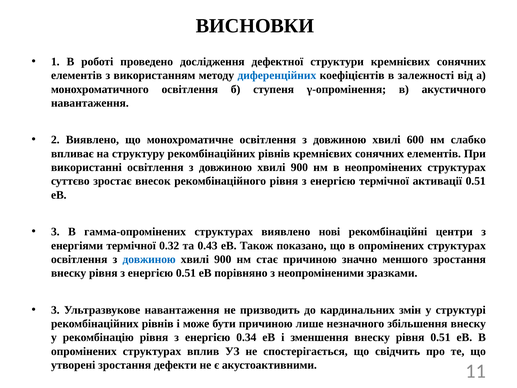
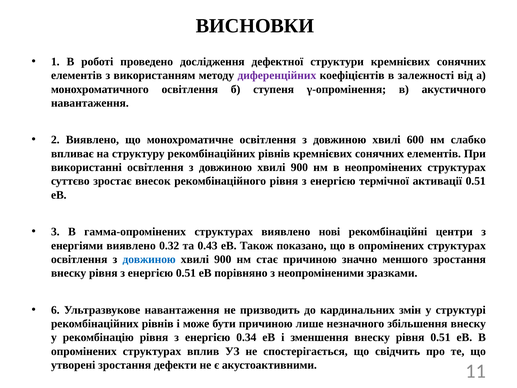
диференційних colour: blue -> purple
енергіями термічної: термічної -> виявлено
3 at (55, 310): 3 -> 6
